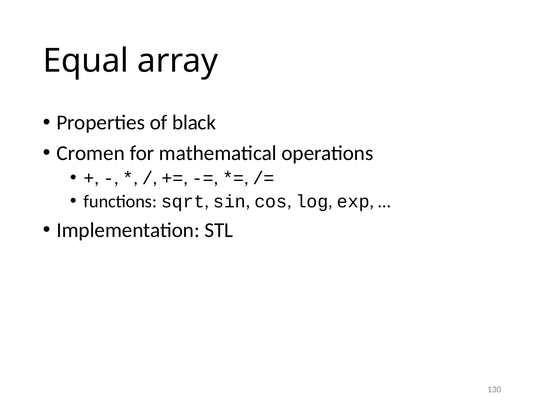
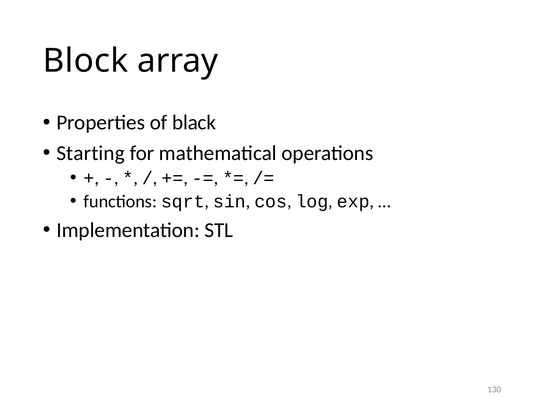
Equal: Equal -> Block
Cromen: Cromen -> Starting
